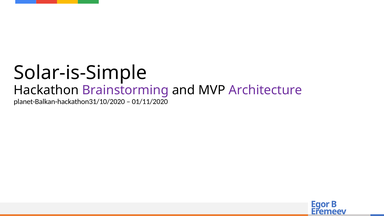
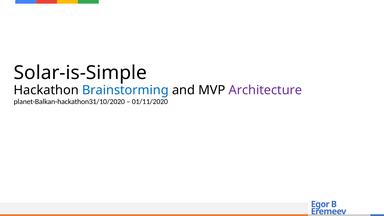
Brainstorming colour: purple -> blue
